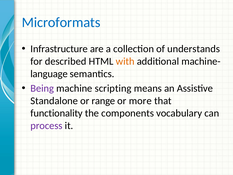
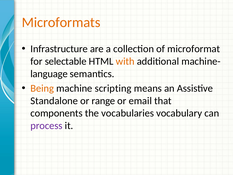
Microformats colour: blue -> orange
understands: understands -> microformat
described: described -> selectable
Being colour: purple -> orange
more: more -> email
functionality: functionality -> components
components: components -> vocabularies
